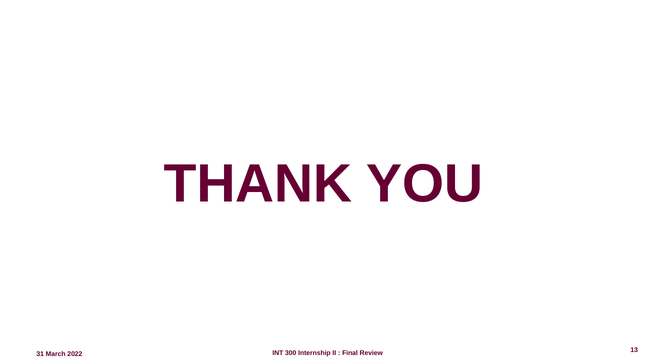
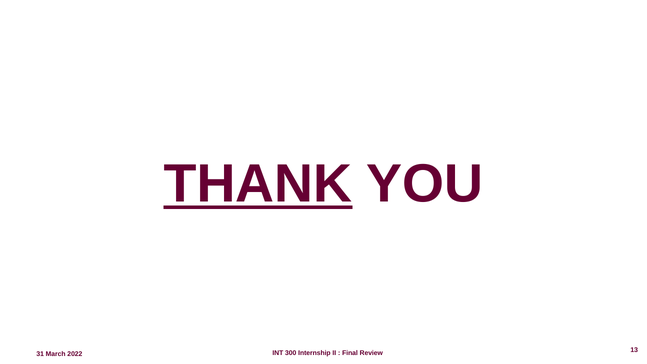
THANK underline: none -> present
